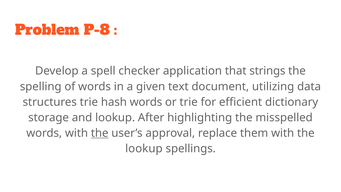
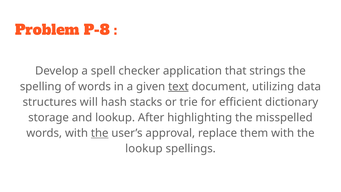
text underline: none -> present
structures trie: trie -> will
hash words: words -> stacks
